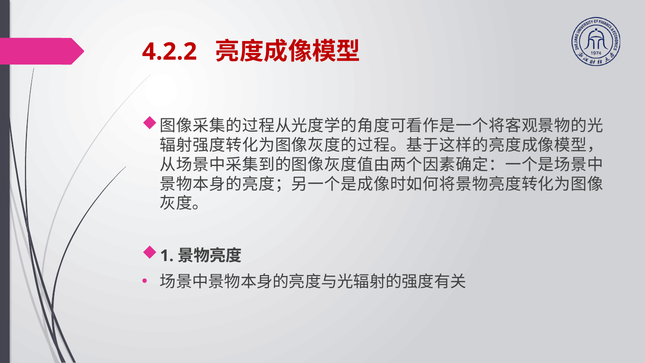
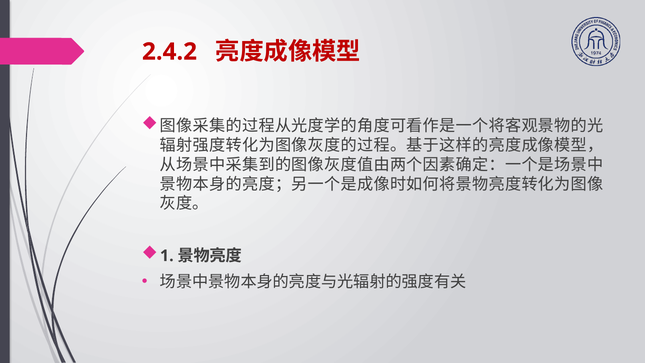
4.2.2: 4.2.2 -> 2.4.2
